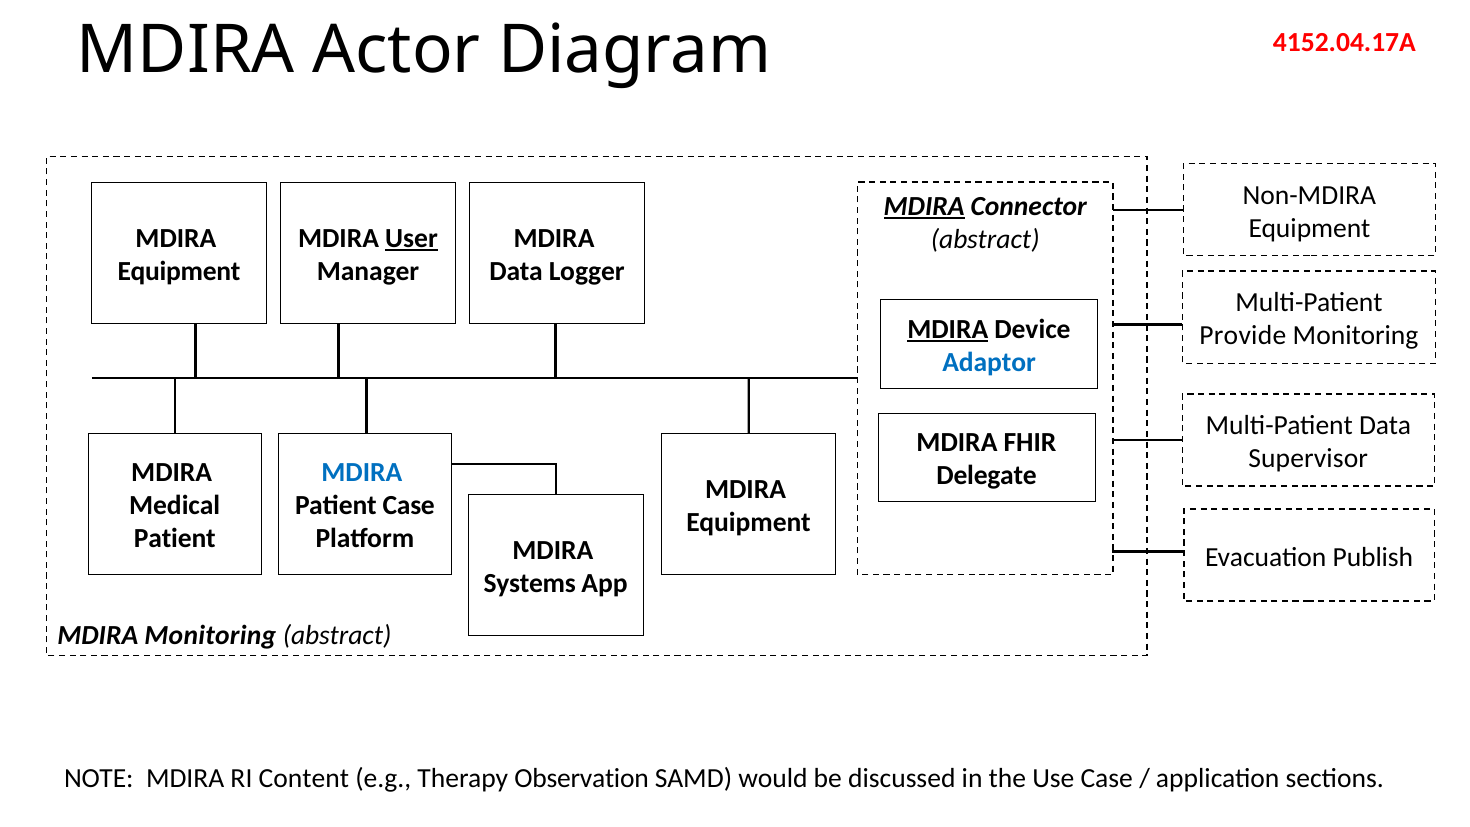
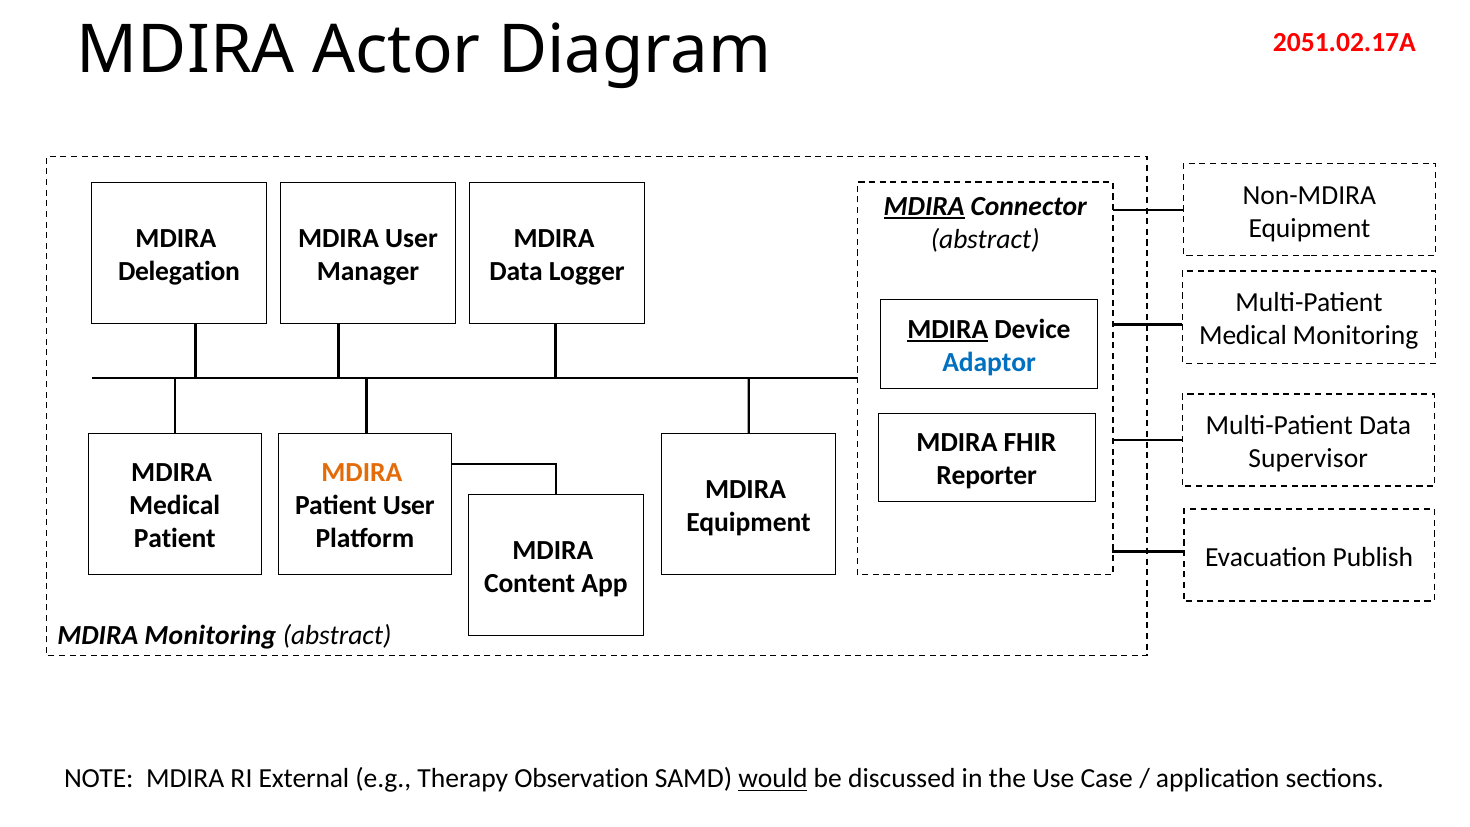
4152.04.17A: 4152.04.17A -> 2051.02.17A
User at (412, 238) underline: present -> none
Equipment at (179, 271): Equipment -> Delegation
Provide at (1243, 336): Provide -> Medical
MDIRA at (362, 472) colour: blue -> orange
Delegate: Delegate -> Reporter
Patient Case: Case -> User
Systems: Systems -> Content
Content: Content -> External
would underline: none -> present
